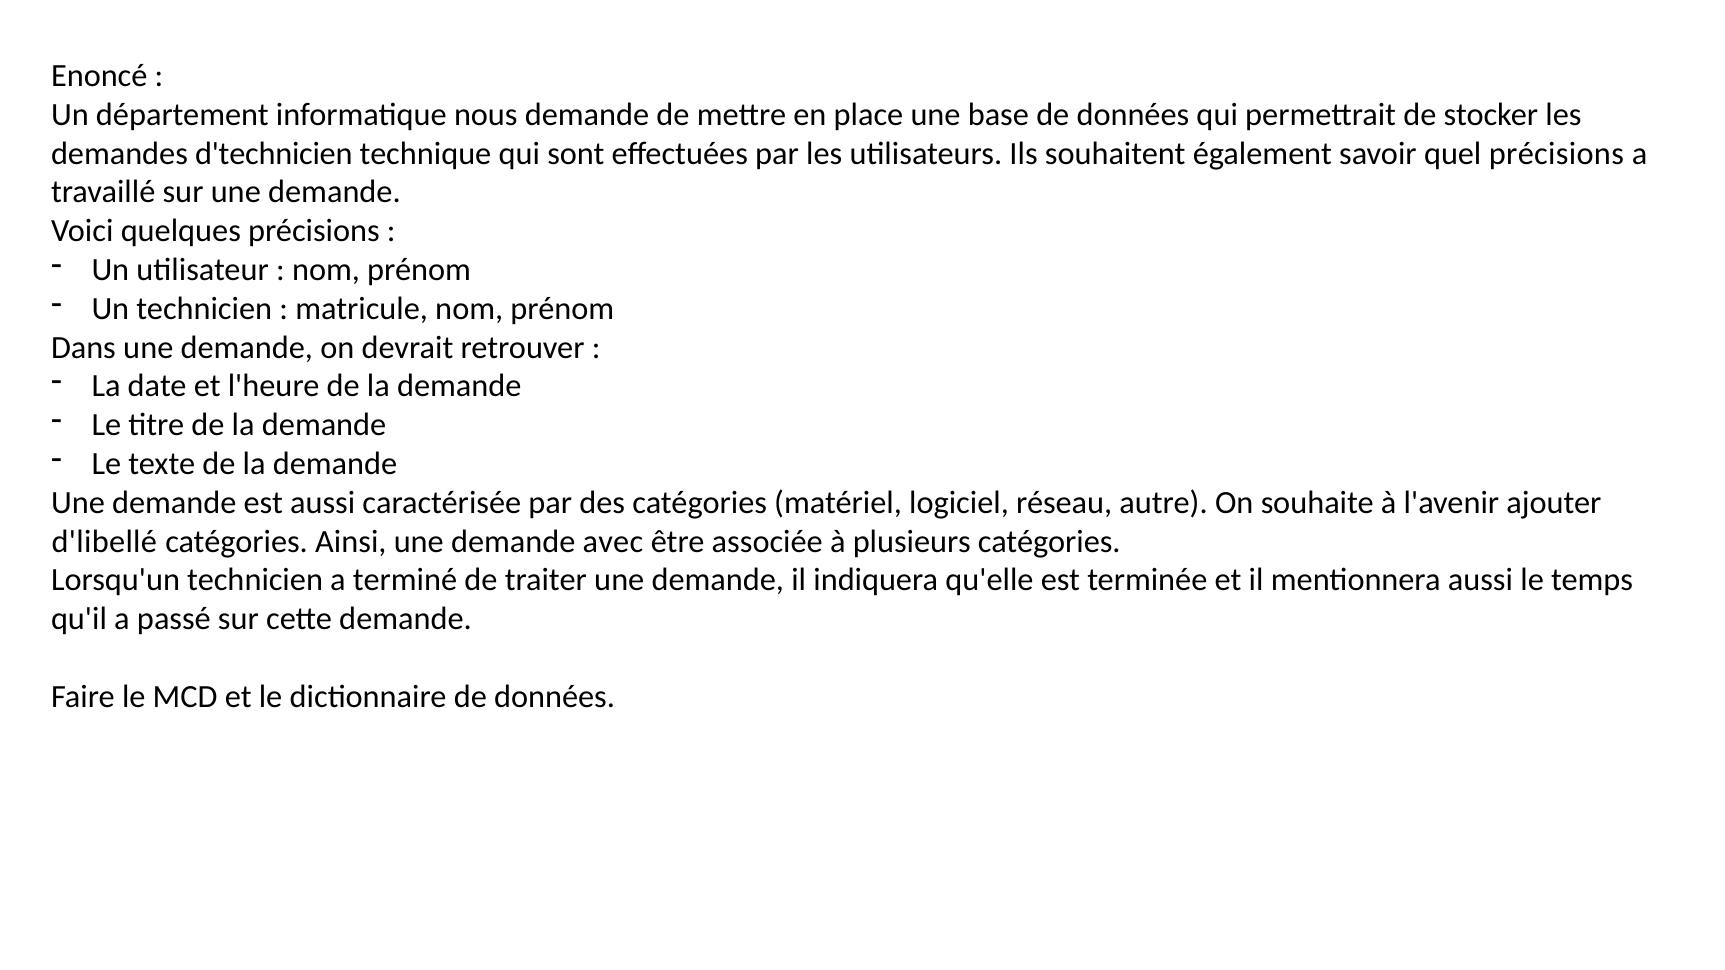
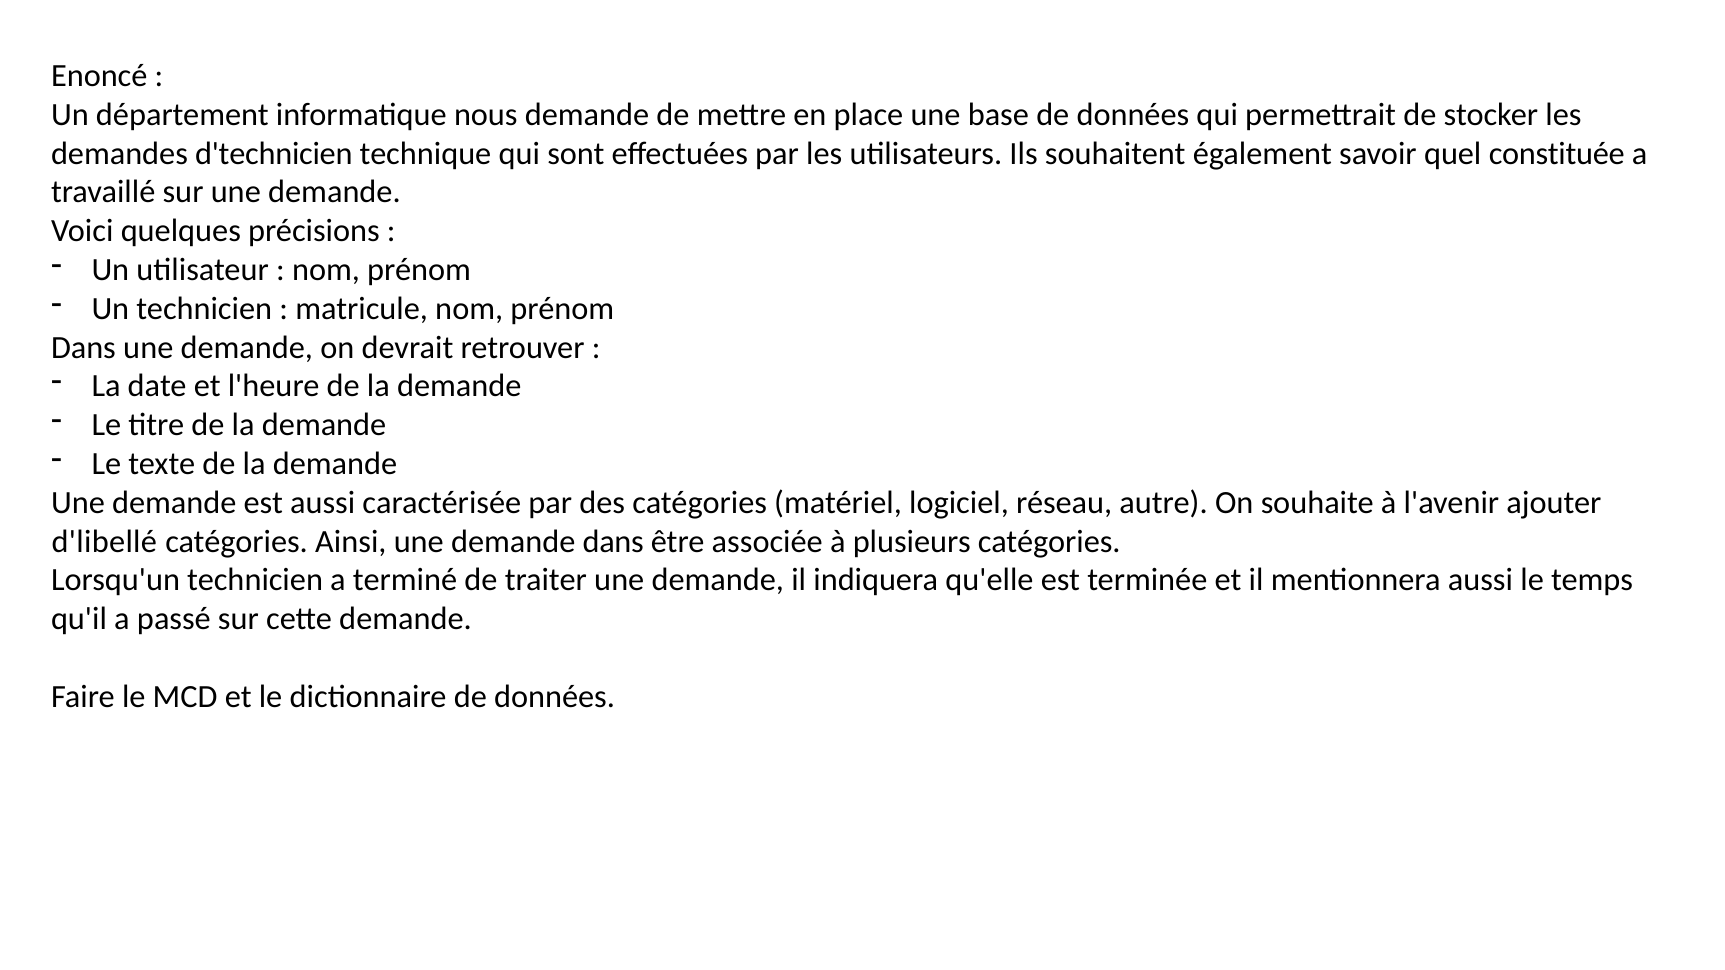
quel précisions: précisions -> constituée
demande avec: avec -> dans
